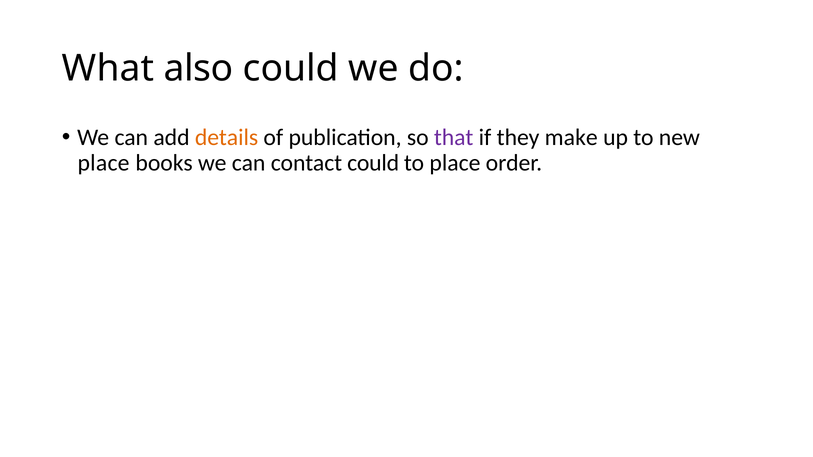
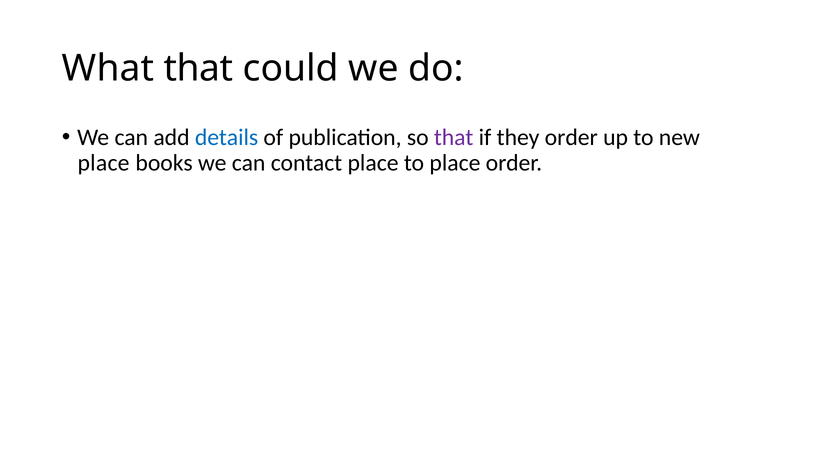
What also: also -> that
details colour: orange -> blue
they make: make -> order
contact could: could -> place
